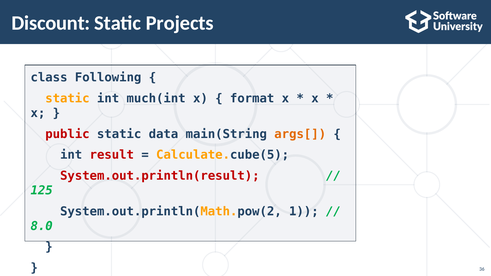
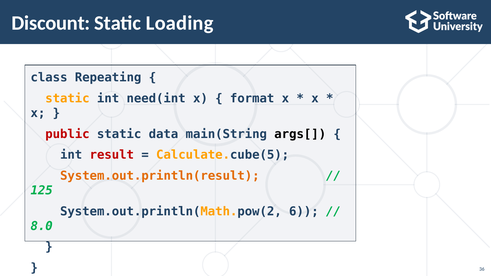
Projects: Projects -> Loading
Following: Following -> Repeating
much(int: much(int -> need(int
args[ colour: orange -> black
System.out.println(result colour: red -> orange
1: 1 -> 6
